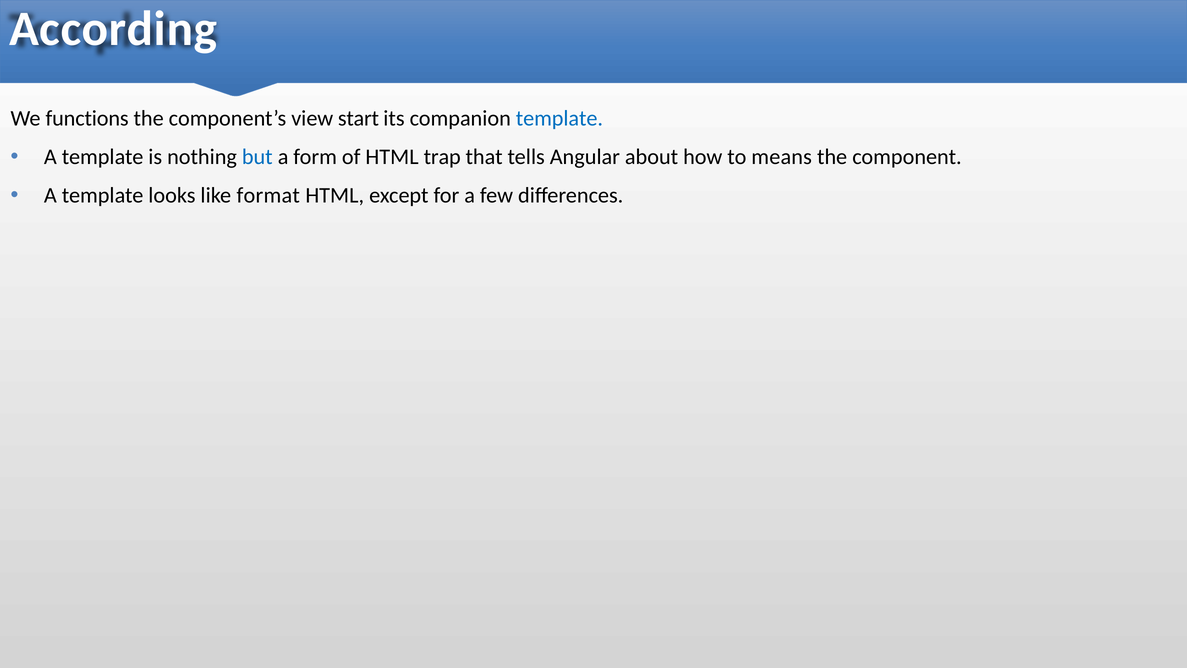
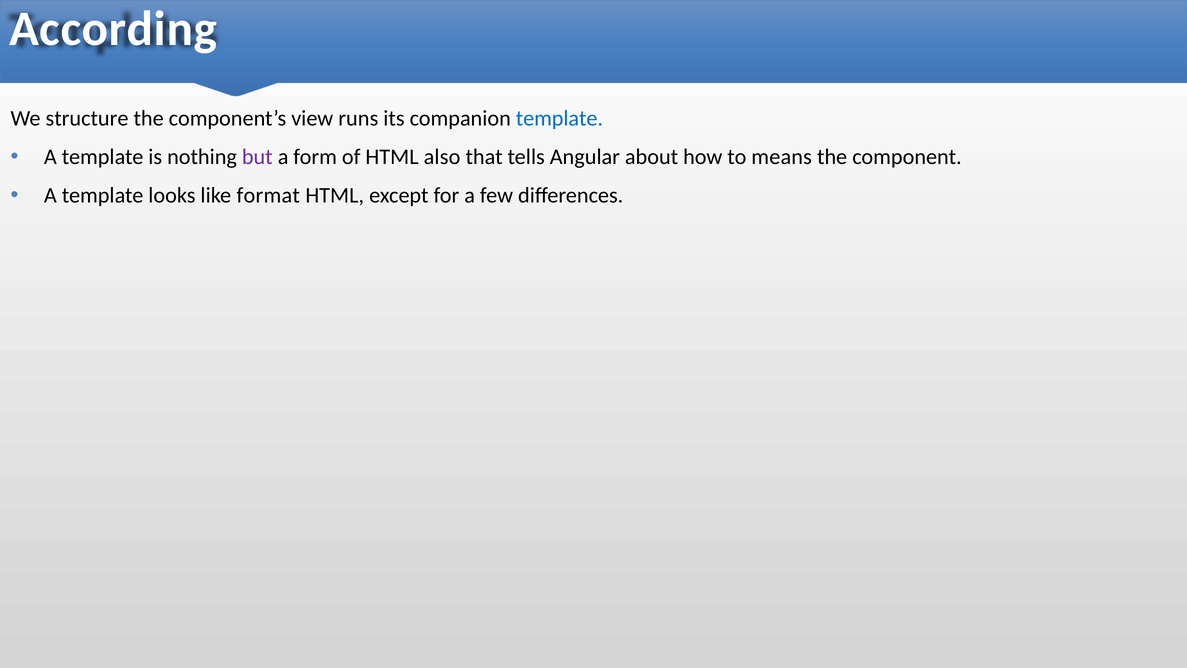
functions: functions -> structure
start: start -> runs
but colour: blue -> purple
trap: trap -> also
